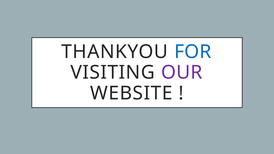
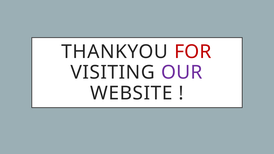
FOR colour: blue -> red
